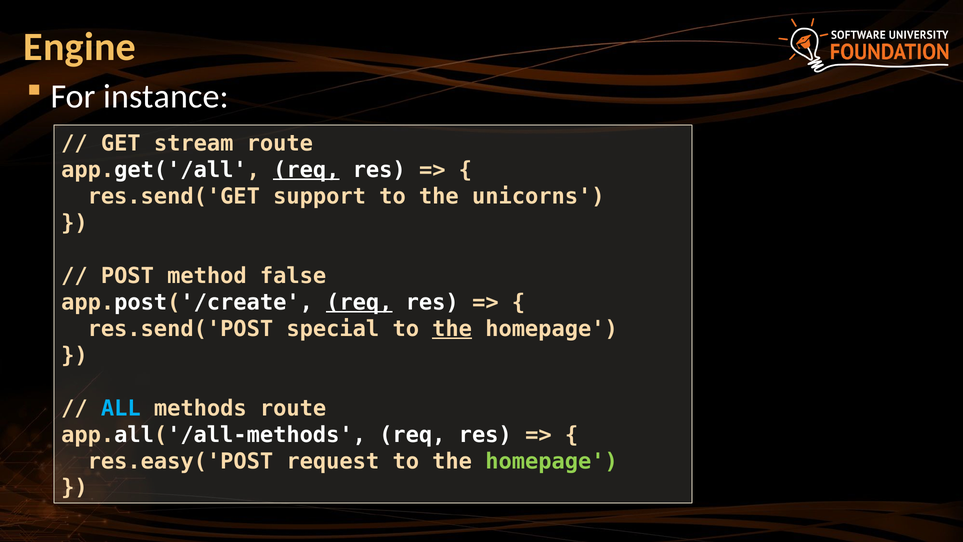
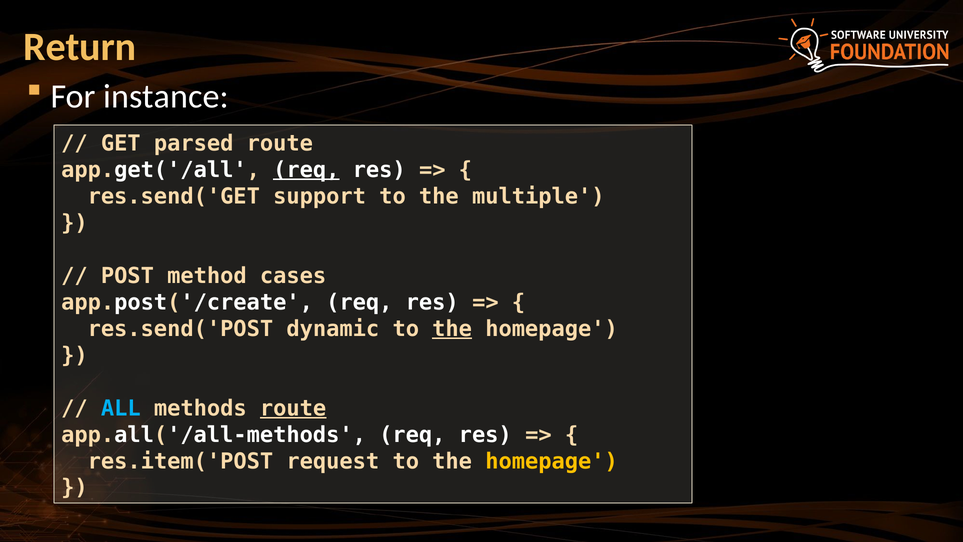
Engine: Engine -> Return
stream: stream -> parsed
unicorns: unicorns -> multiple
false: false -> cases
req at (359, 302) underline: present -> none
special: special -> dynamic
route at (293, 408) underline: none -> present
res.easy('POST: res.easy('POST -> res.item('POST
homepage at (552, 461) colour: light green -> yellow
